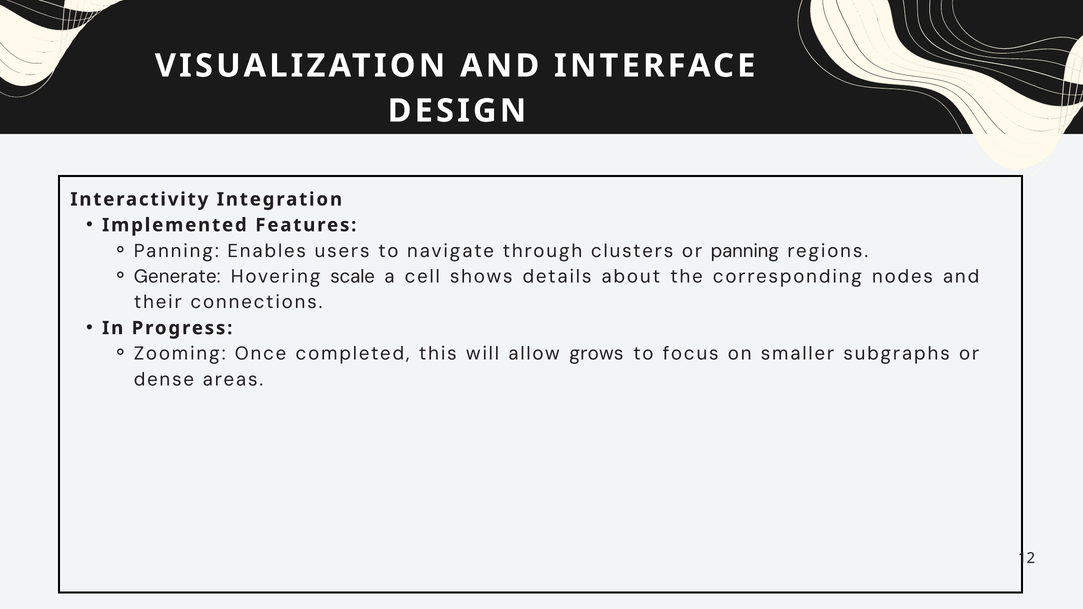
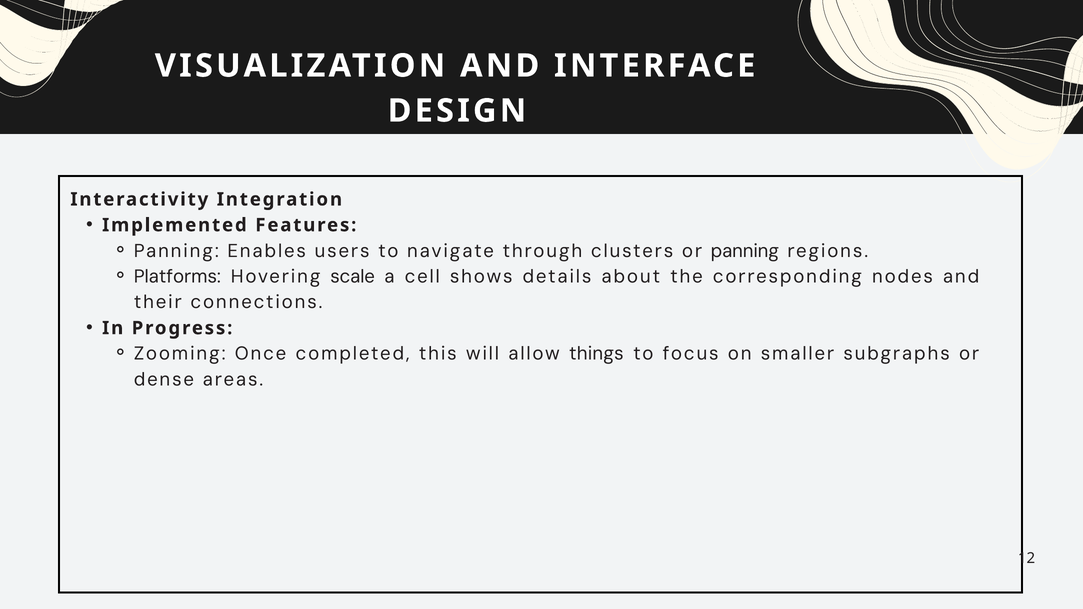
Generate: Generate -> Platforms
grows: grows -> things
